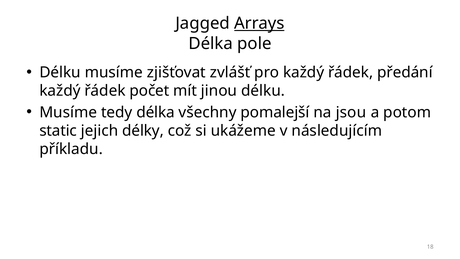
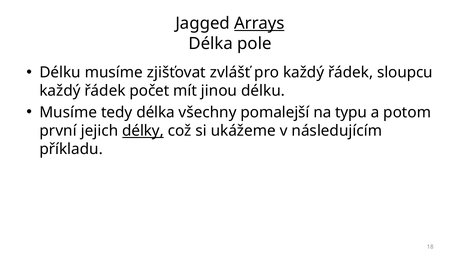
předání: předání -> sloupcu
jsou: jsou -> typu
static: static -> první
délky underline: none -> present
